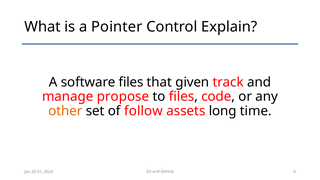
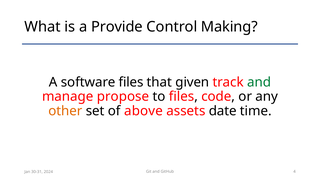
Pointer: Pointer -> Provide
Explain: Explain -> Making
and at (259, 82) colour: black -> green
follow: follow -> above
long: long -> date
